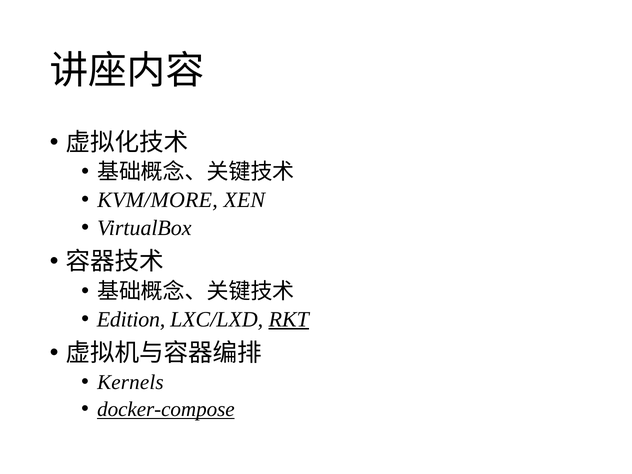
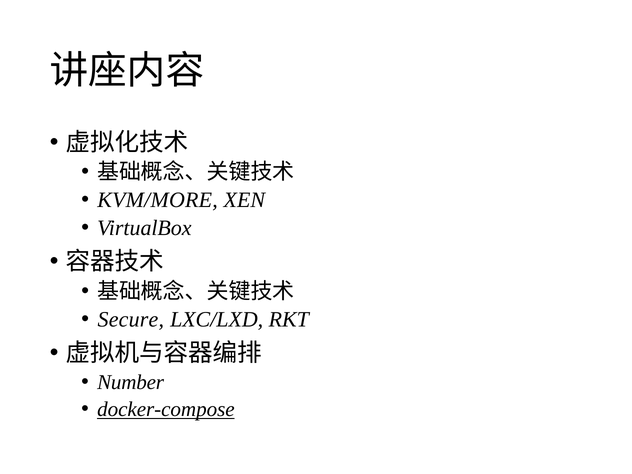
Edition: Edition -> Secure
RKT underline: present -> none
Kernels: Kernels -> Number
